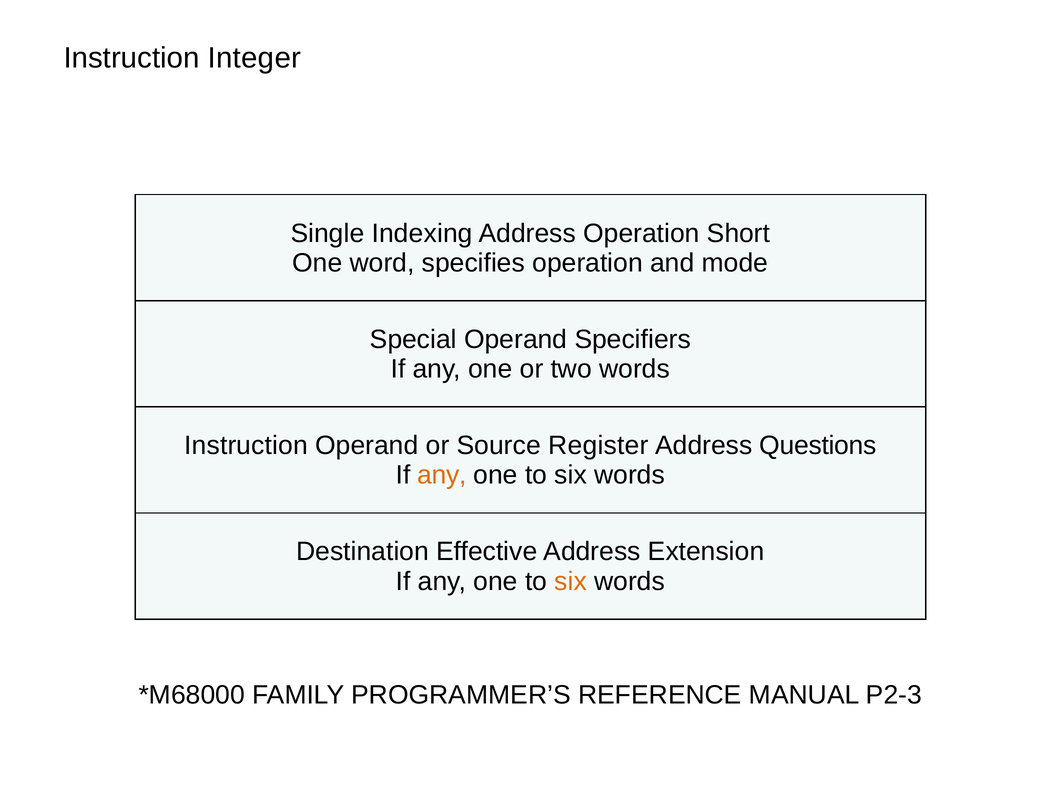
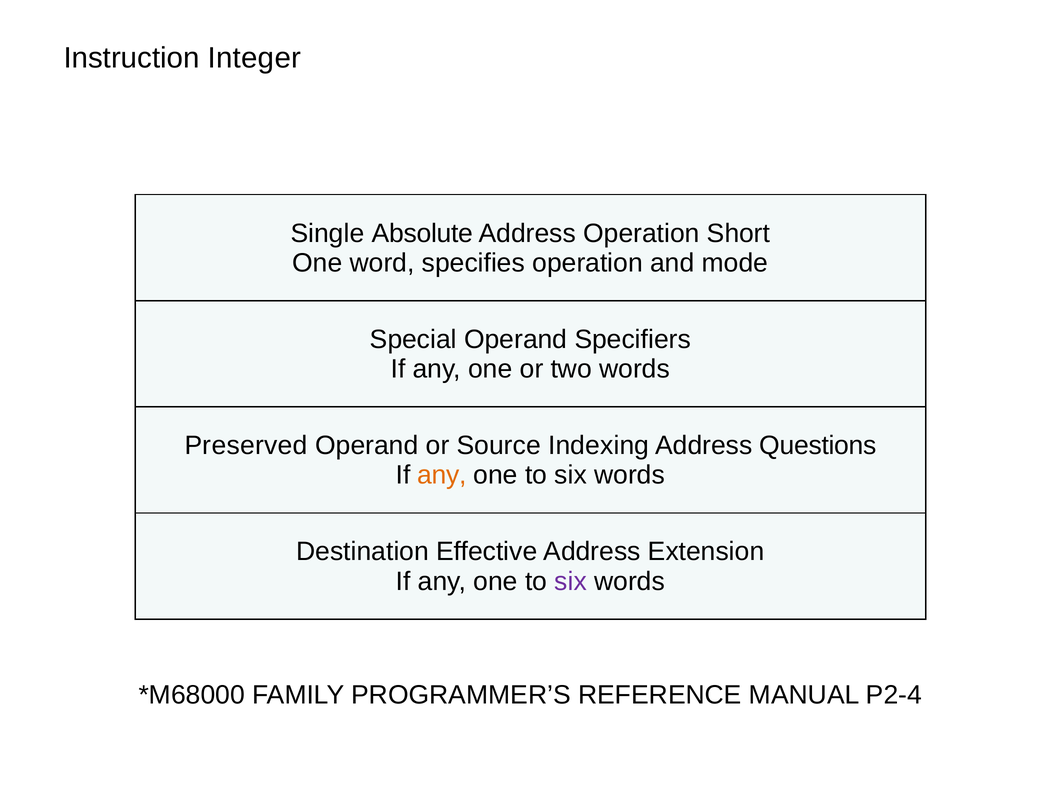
Indexing: Indexing -> Absolute
Instruction at (246, 445): Instruction -> Preserved
Register: Register -> Indexing
six at (571, 581) colour: orange -> purple
P2-3: P2-3 -> P2-4
